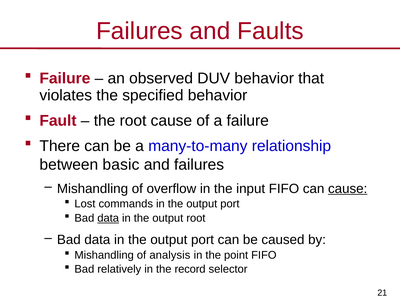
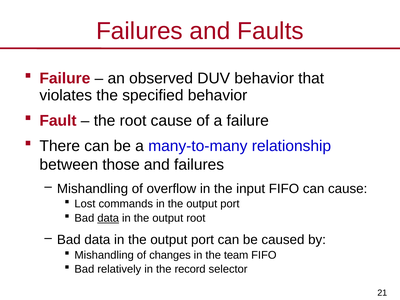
basic: basic -> those
cause at (348, 189) underline: present -> none
analysis: analysis -> changes
point: point -> team
